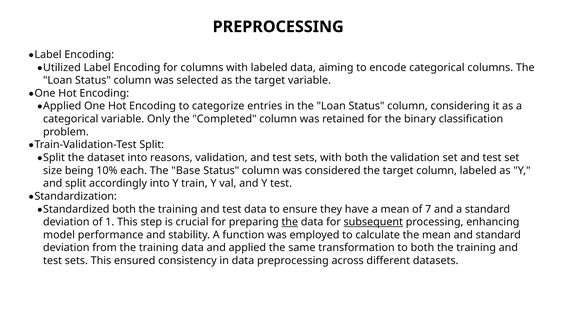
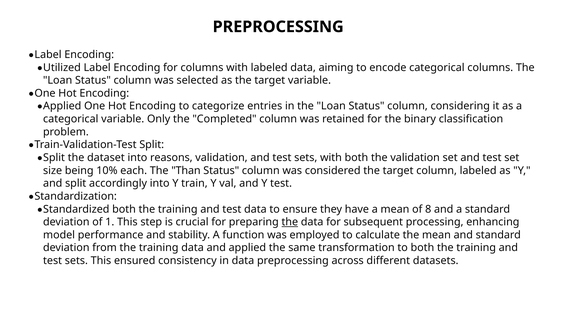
Base: Base -> Than
7: 7 -> 8
subsequent underline: present -> none
